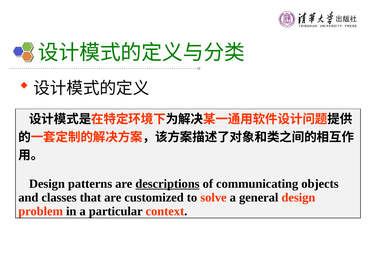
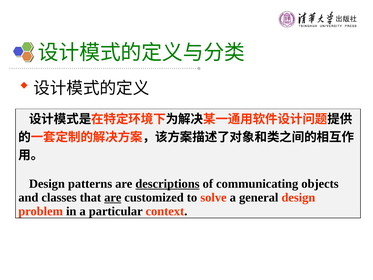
are at (113, 197) underline: none -> present
